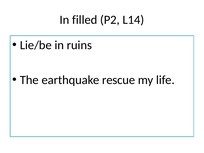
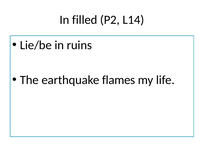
rescue: rescue -> flames
